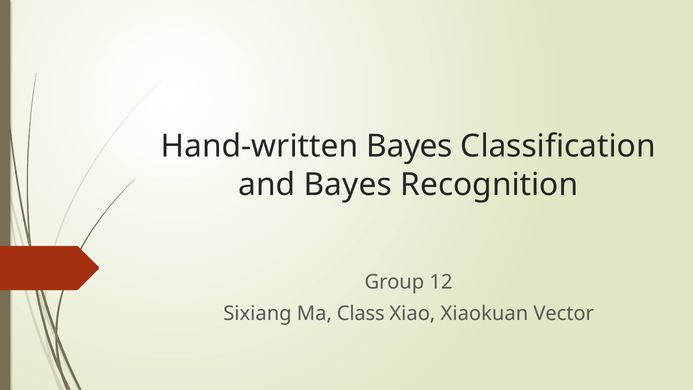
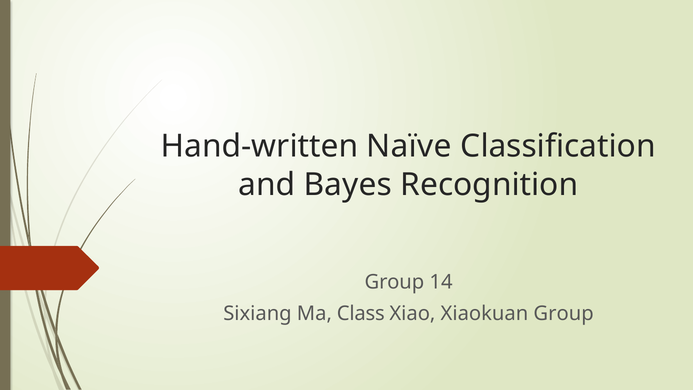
Hand-written Bayes: Bayes -> Naïve
12: 12 -> 14
Xiaokuan Vector: Vector -> Group
